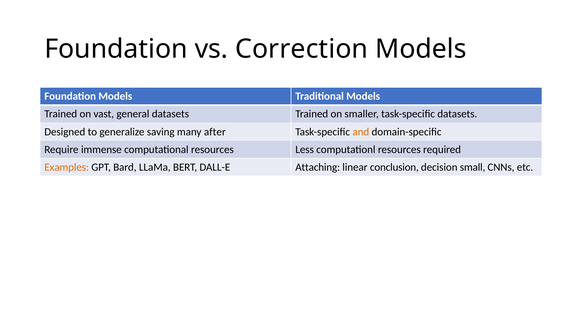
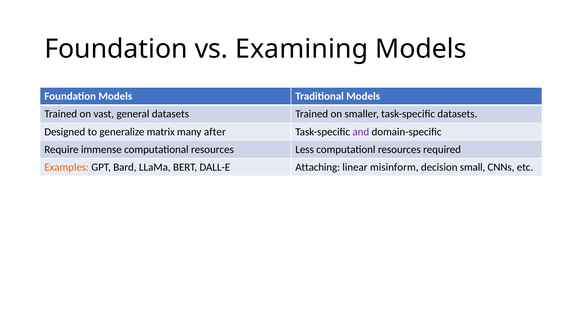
Correction: Correction -> Examining
saving: saving -> matrix
and colour: orange -> purple
conclusion: conclusion -> misinform
